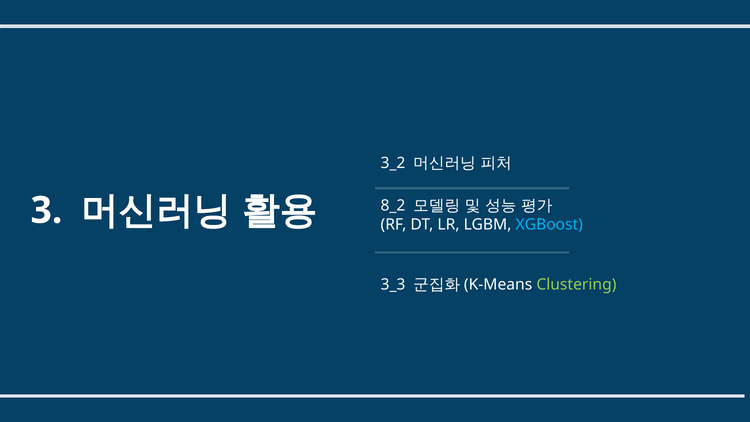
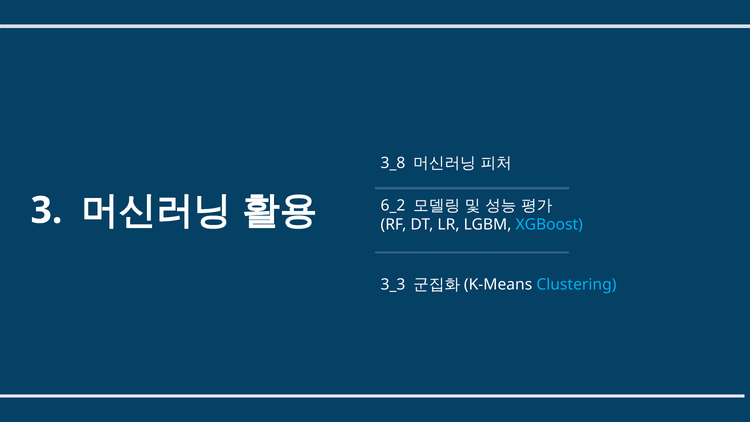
3_2: 3_2 -> 3_8
8_2: 8_2 -> 6_2
Clustering colour: light green -> light blue
